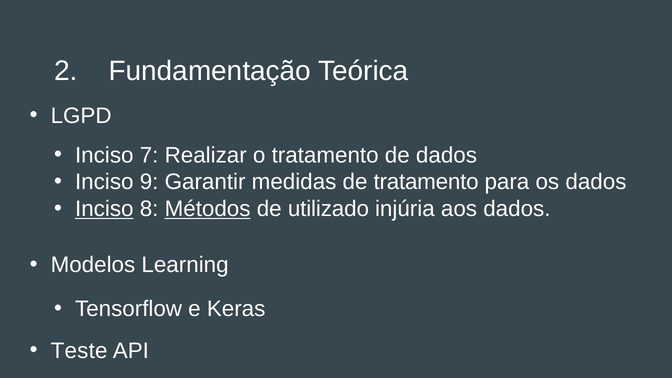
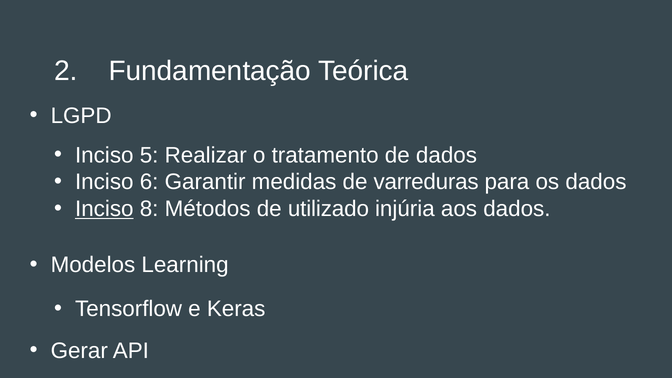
7: 7 -> 5
9: 9 -> 6
de tratamento: tratamento -> varreduras
Métodos underline: present -> none
Teste: Teste -> Gerar
